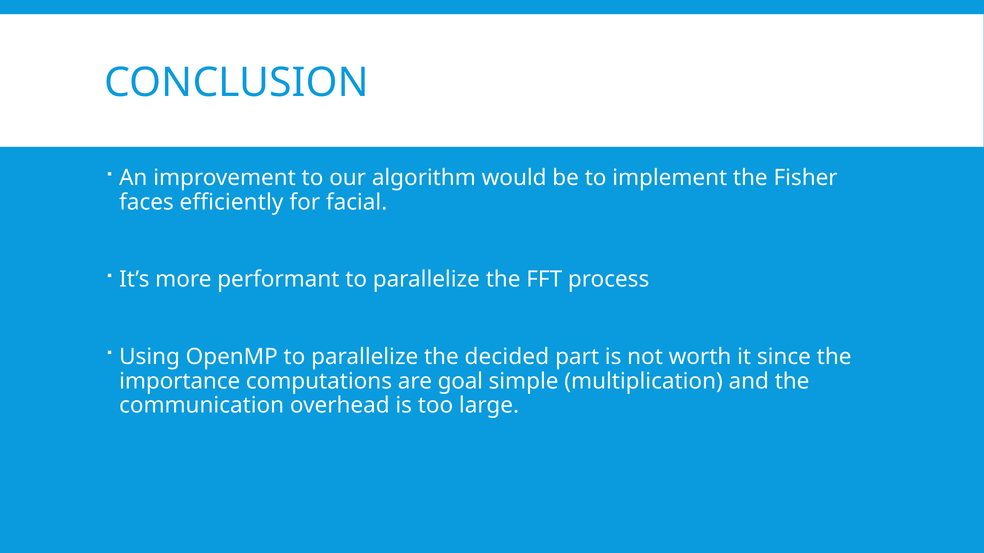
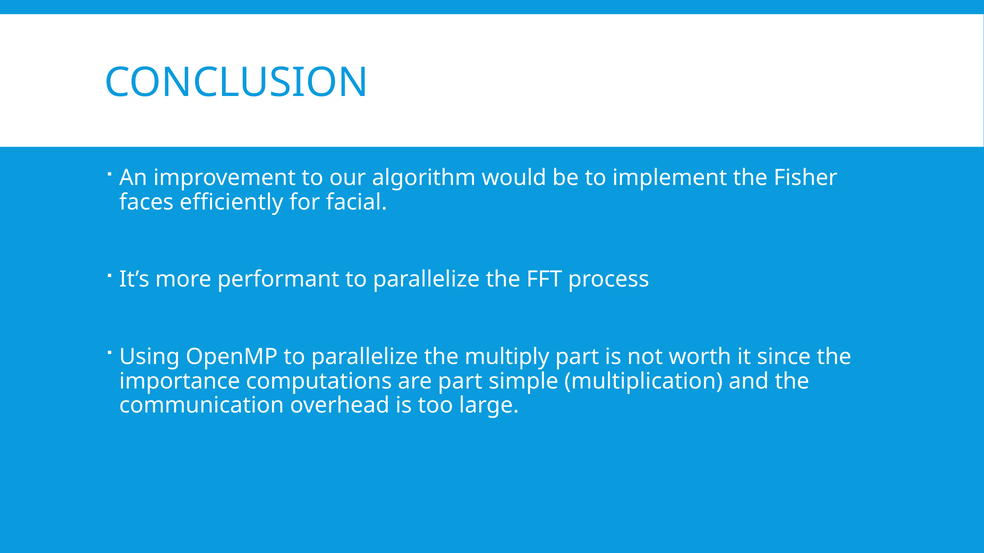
decided: decided -> multiply
are goal: goal -> part
